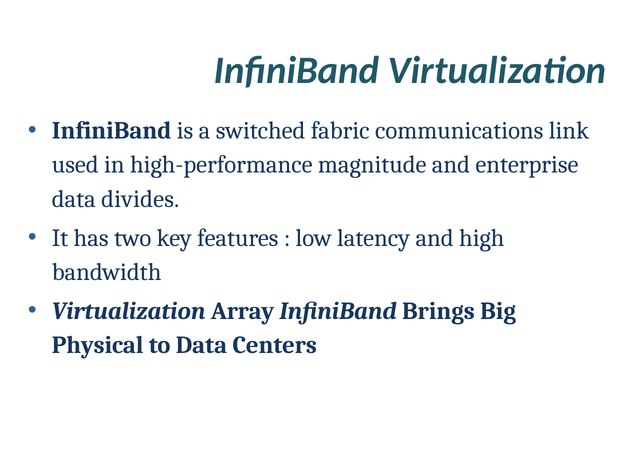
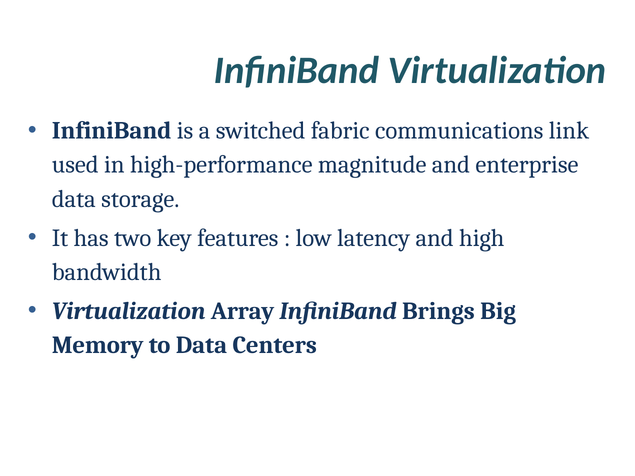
divides: divides -> storage
Physical: Physical -> Memory
